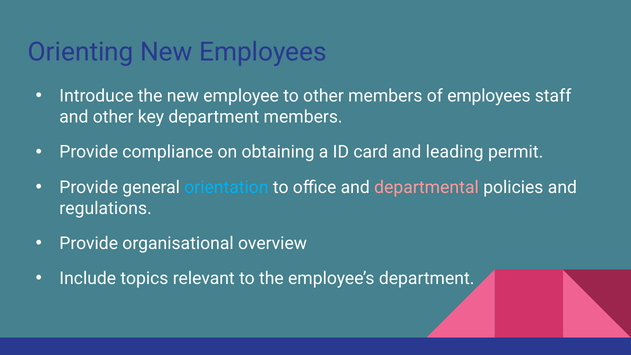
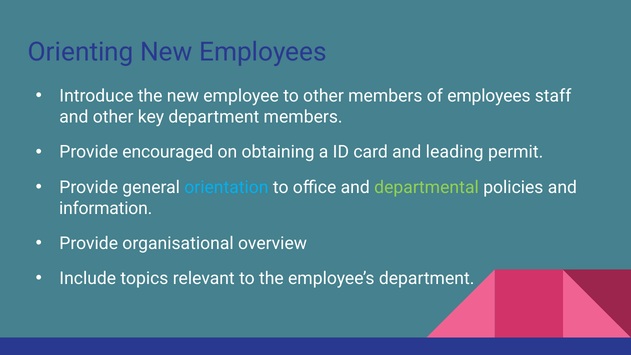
compliance: compliance -> encouraged
departmental colour: pink -> light green
regulations: regulations -> information
